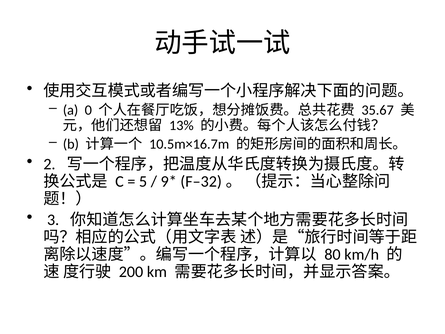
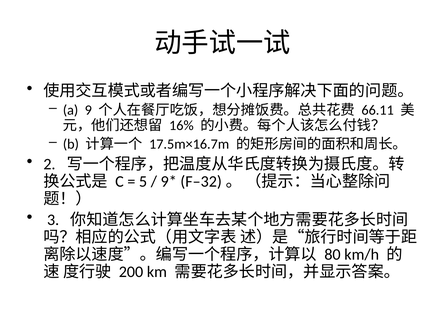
0: 0 -> 9
35.67: 35.67 -> 66.11
13%: 13% -> 16%
10.5m×16.7m: 10.5m×16.7m -> 17.5m×16.7m
